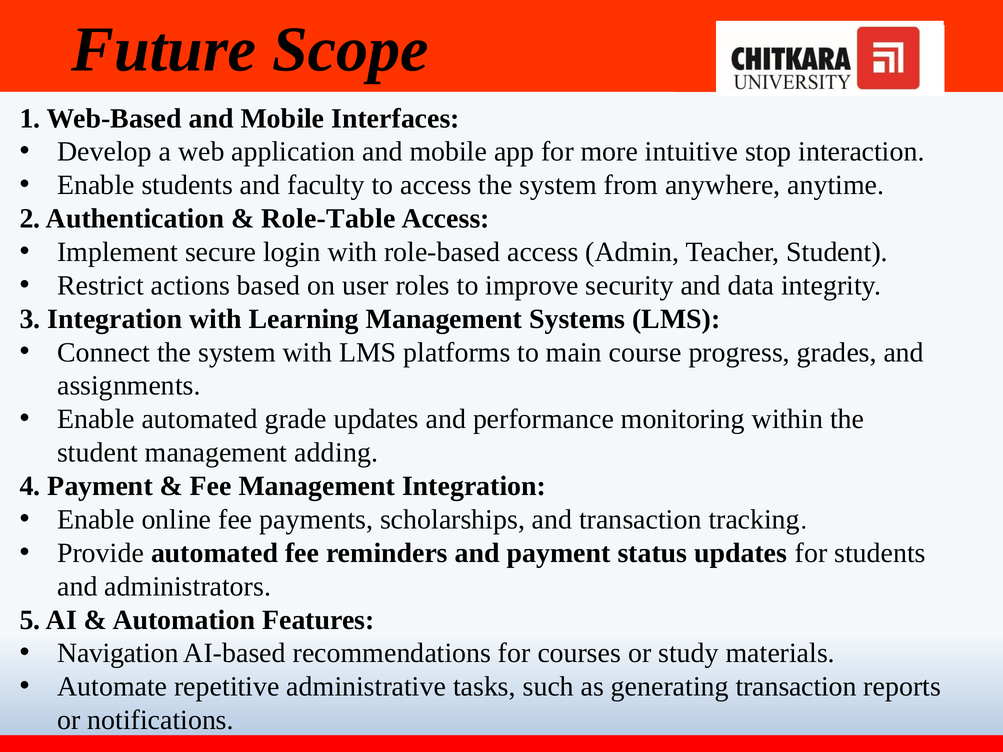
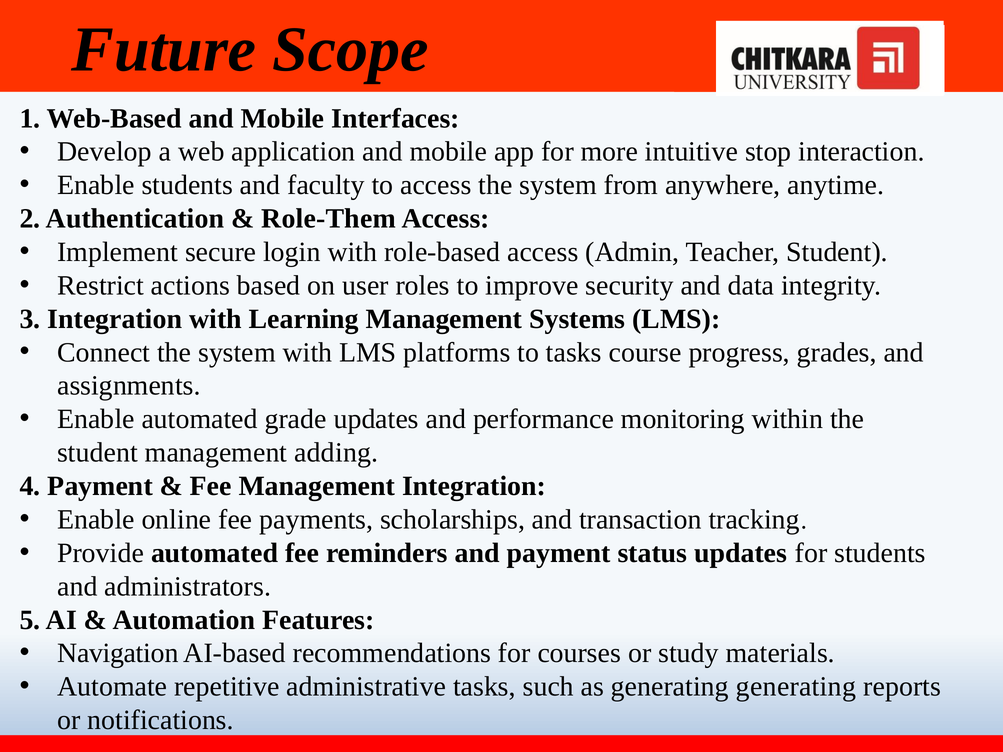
Role-Table: Role-Table -> Role-Them
to main: main -> tasks
generating transaction: transaction -> generating
